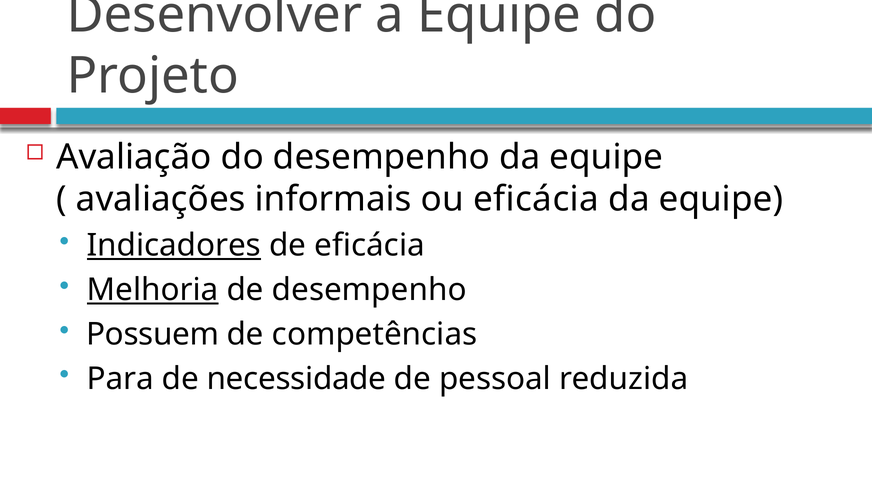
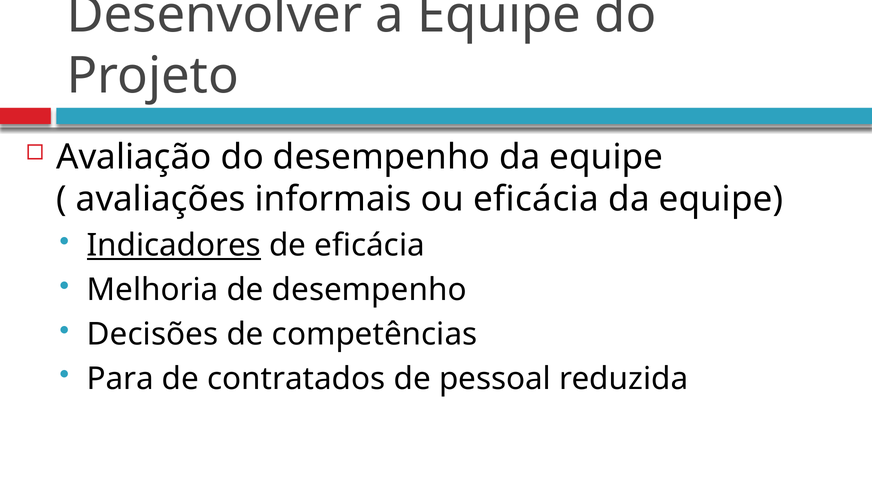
Melhoria underline: present -> none
Possuem: Possuem -> Decisões
necessidade: necessidade -> contratados
